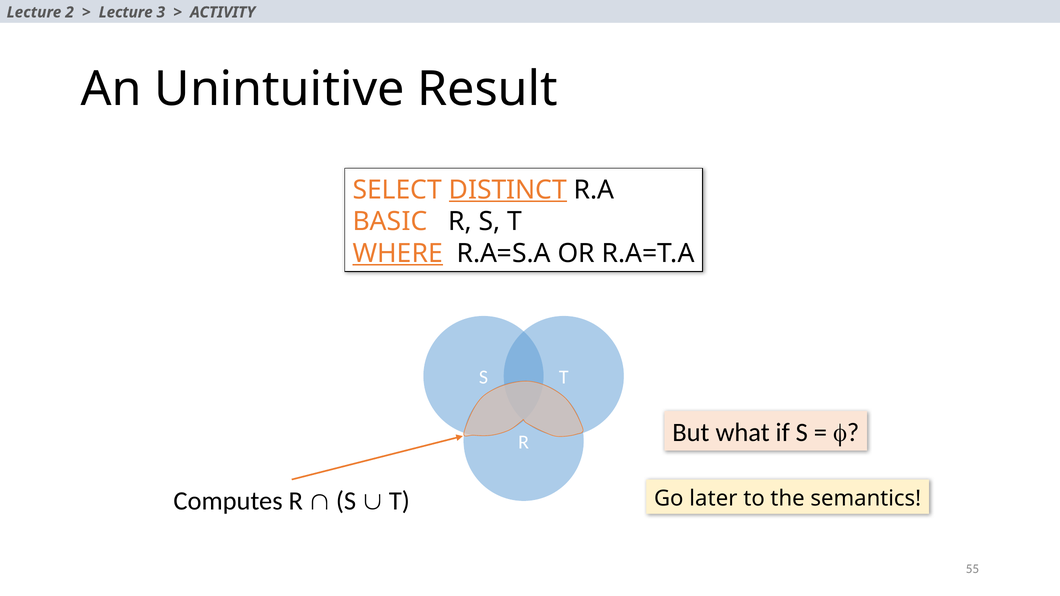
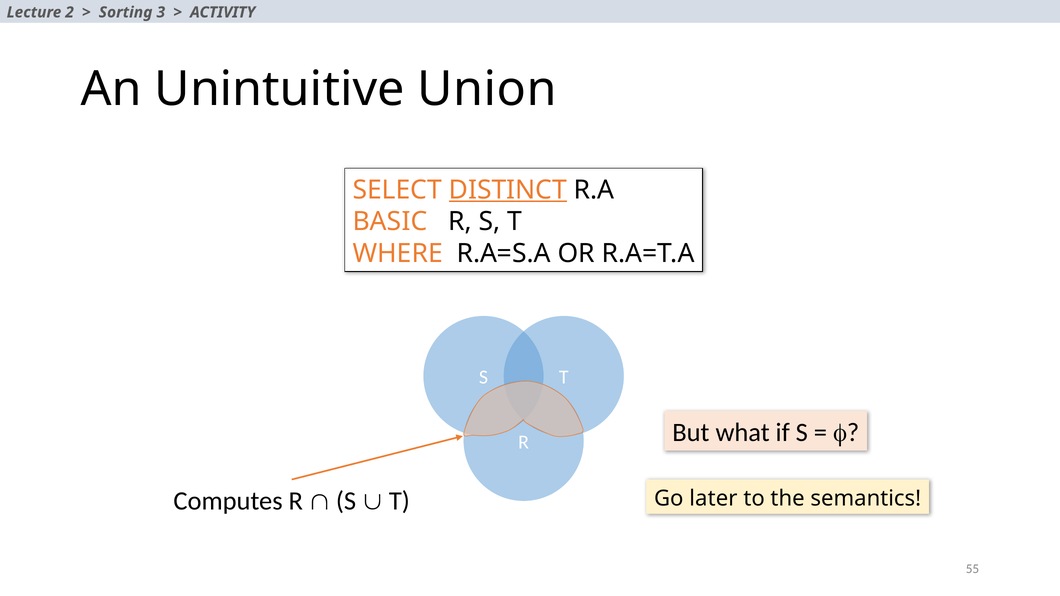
Lecture at (126, 12): Lecture -> Sorting
Result: Result -> Union
WHERE underline: present -> none
